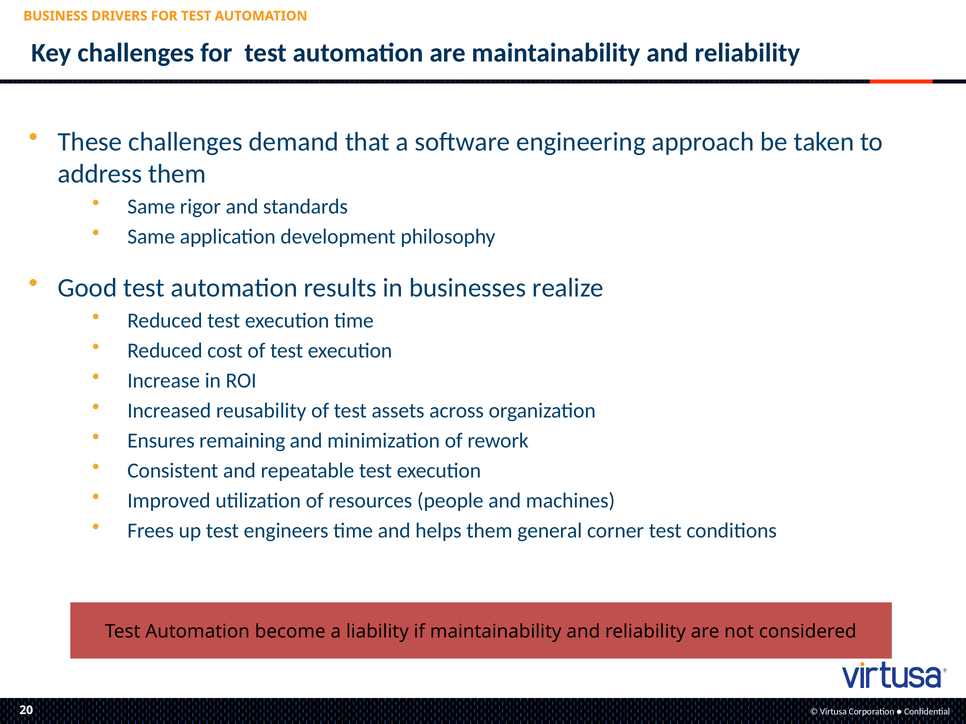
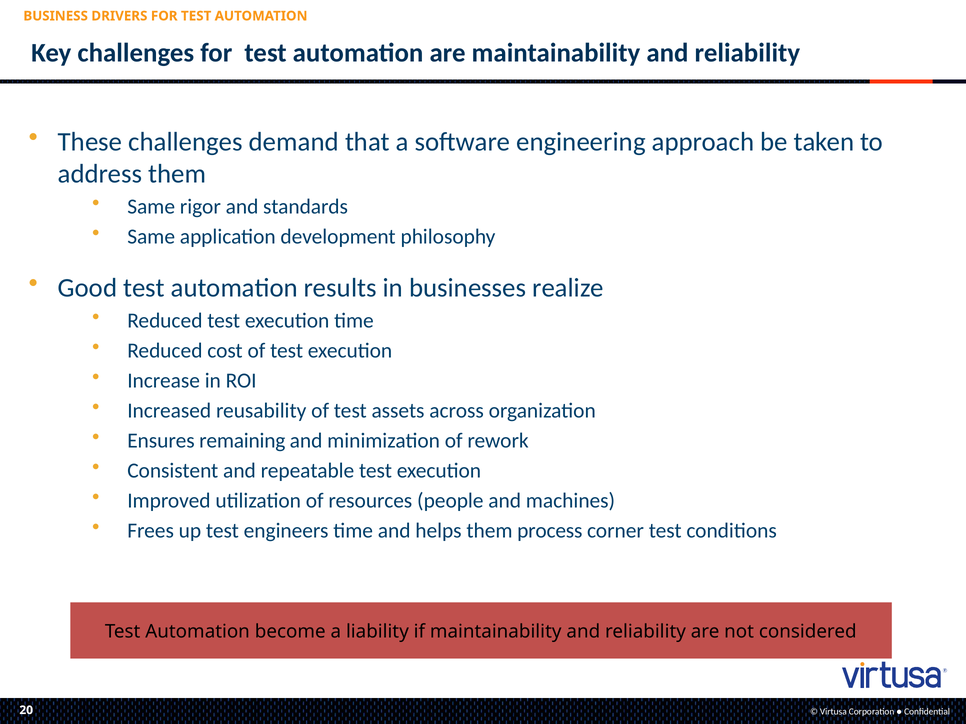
general: general -> process
